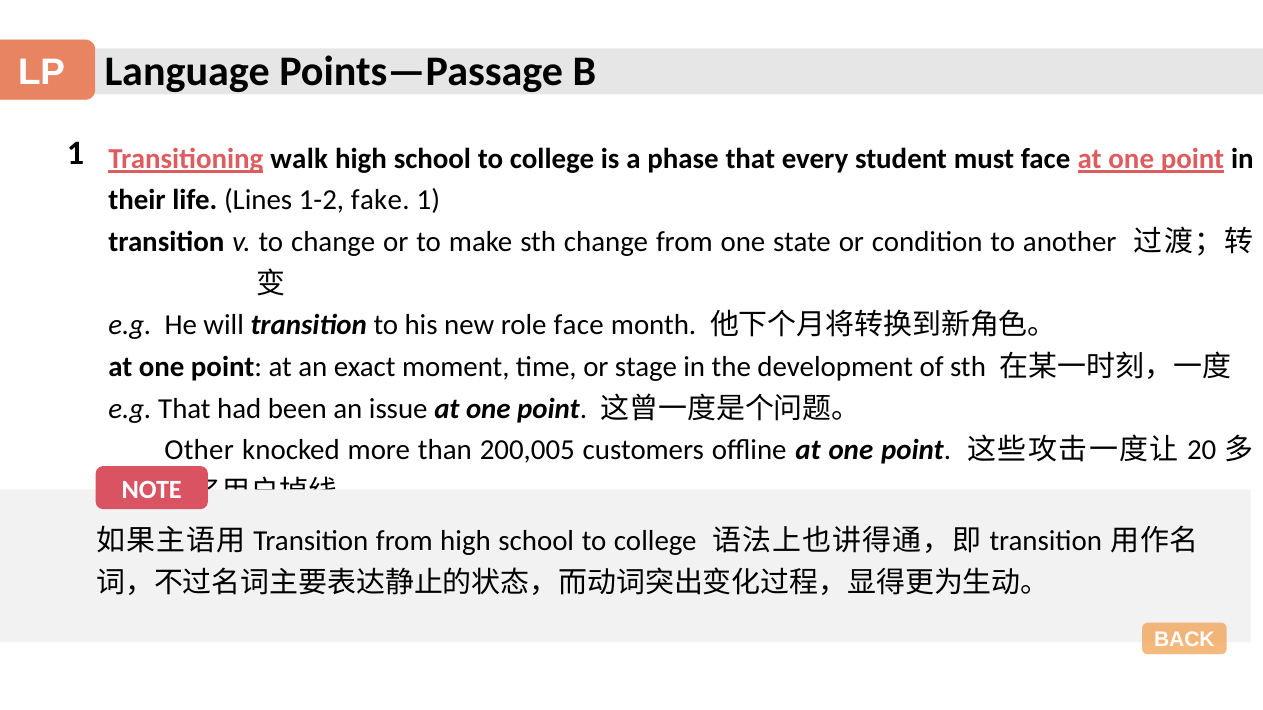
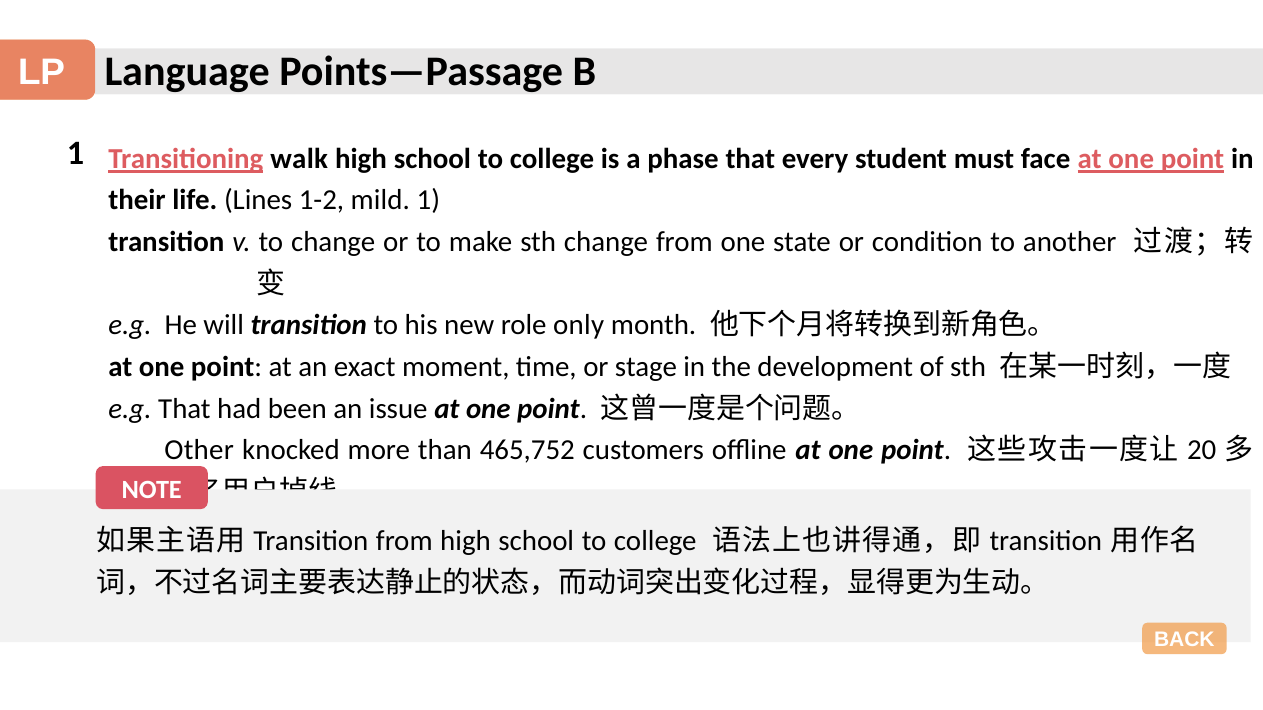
fake: fake -> mild
role face: face -> only
200,005: 200,005 -> 465,752
